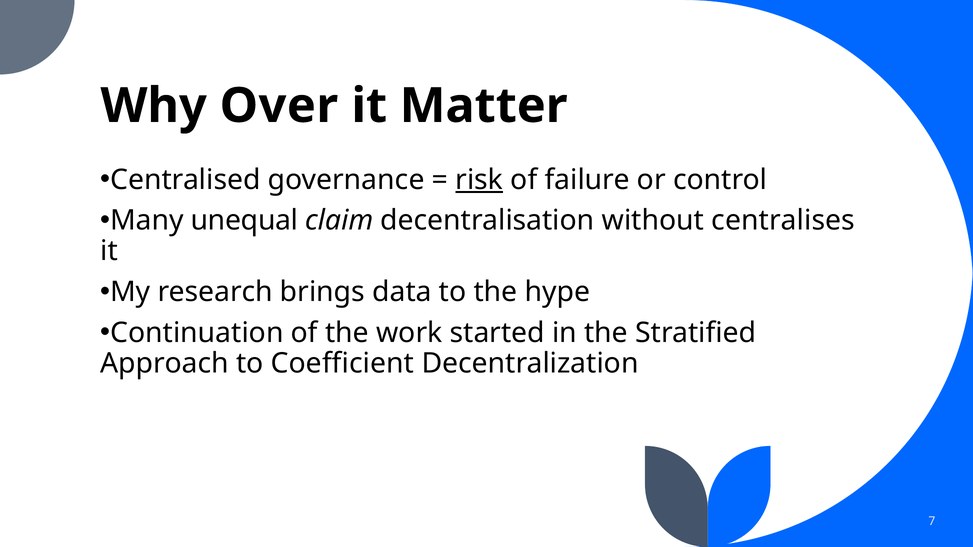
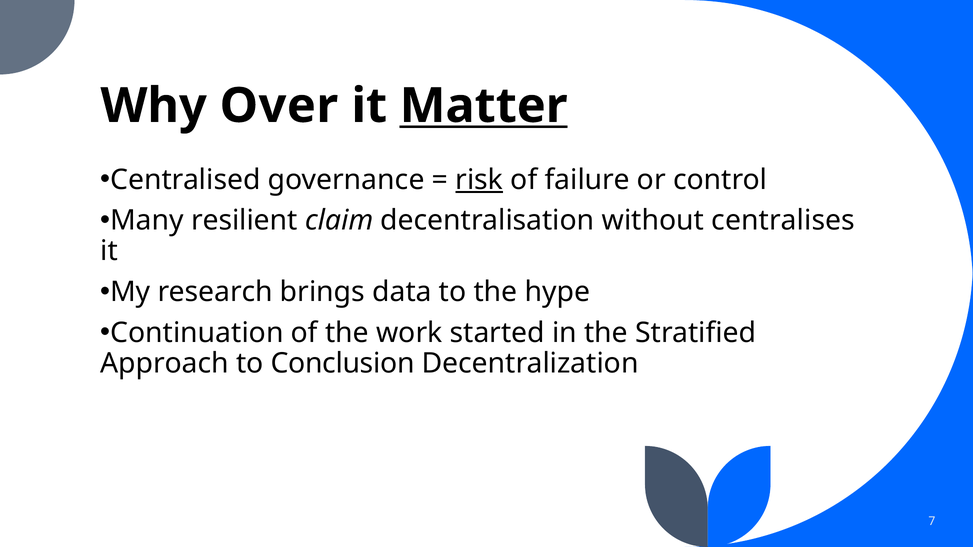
Matter underline: none -> present
unequal: unequal -> resilient
Coefficient: Coefficient -> Conclusion
